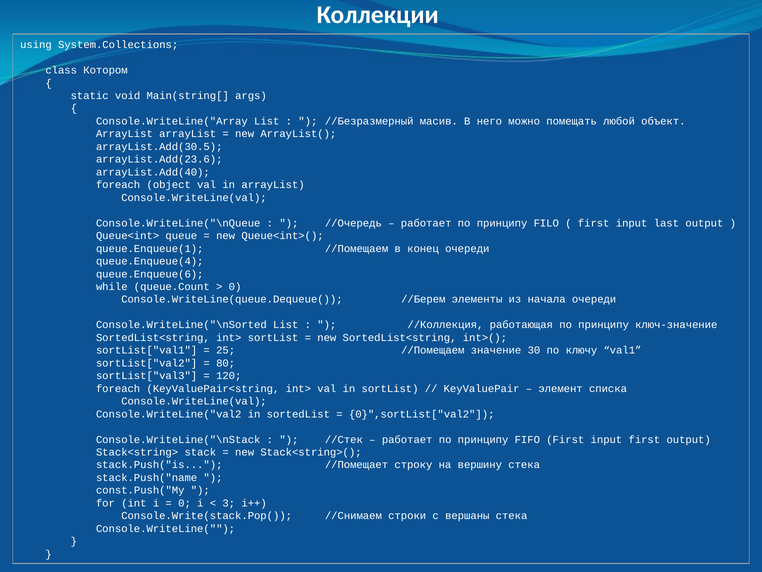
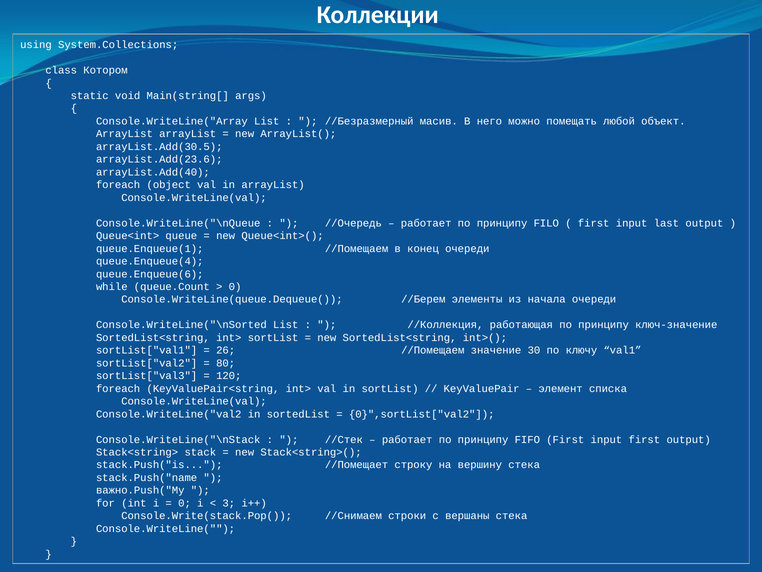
25: 25 -> 26
const.Push("My: const.Push("My -> важно.Push("My
